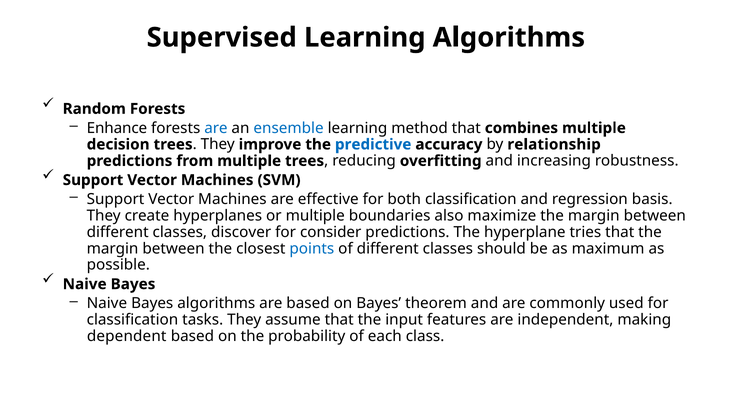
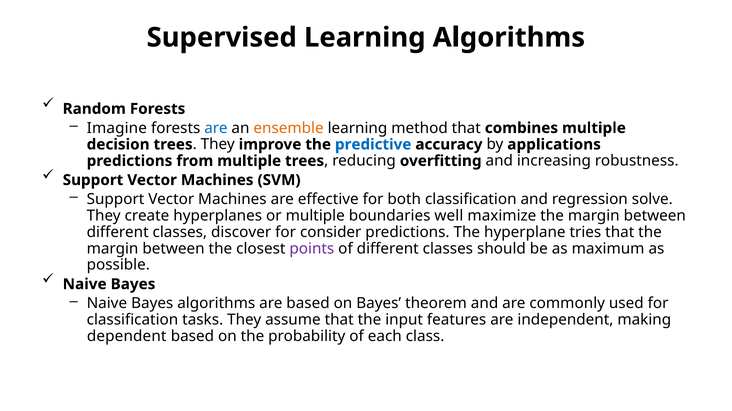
Enhance: Enhance -> Imagine
ensemble colour: blue -> orange
relationship: relationship -> applications
basis: basis -> solve
also: also -> well
points colour: blue -> purple
